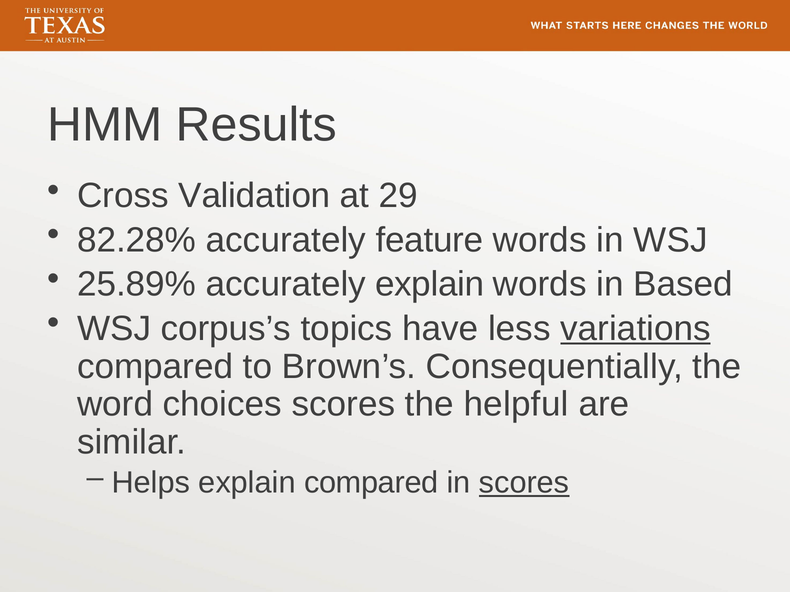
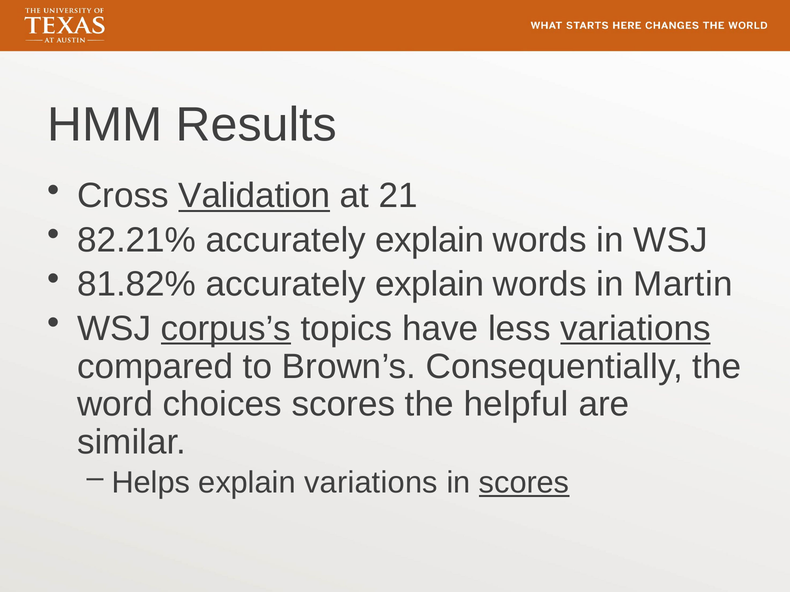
Validation underline: none -> present
29: 29 -> 21
82.28%: 82.28% -> 82.21%
feature at (430, 240): feature -> explain
25.89%: 25.89% -> 81.82%
Based: Based -> Martin
corpus’s underline: none -> present
explain compared: compared -> variations
